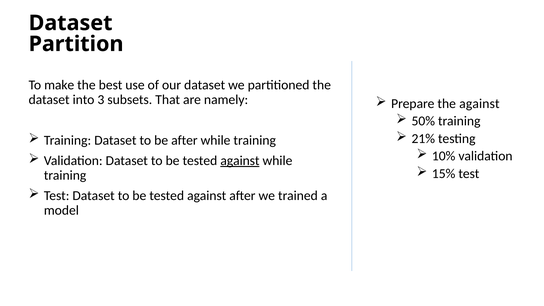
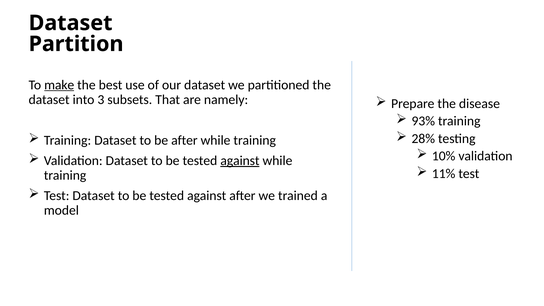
make underline: none -> present
the against: against -> disease
50%: 50% -> 93%
21%: 21% -> 28%
15%: 15% -> 11%
